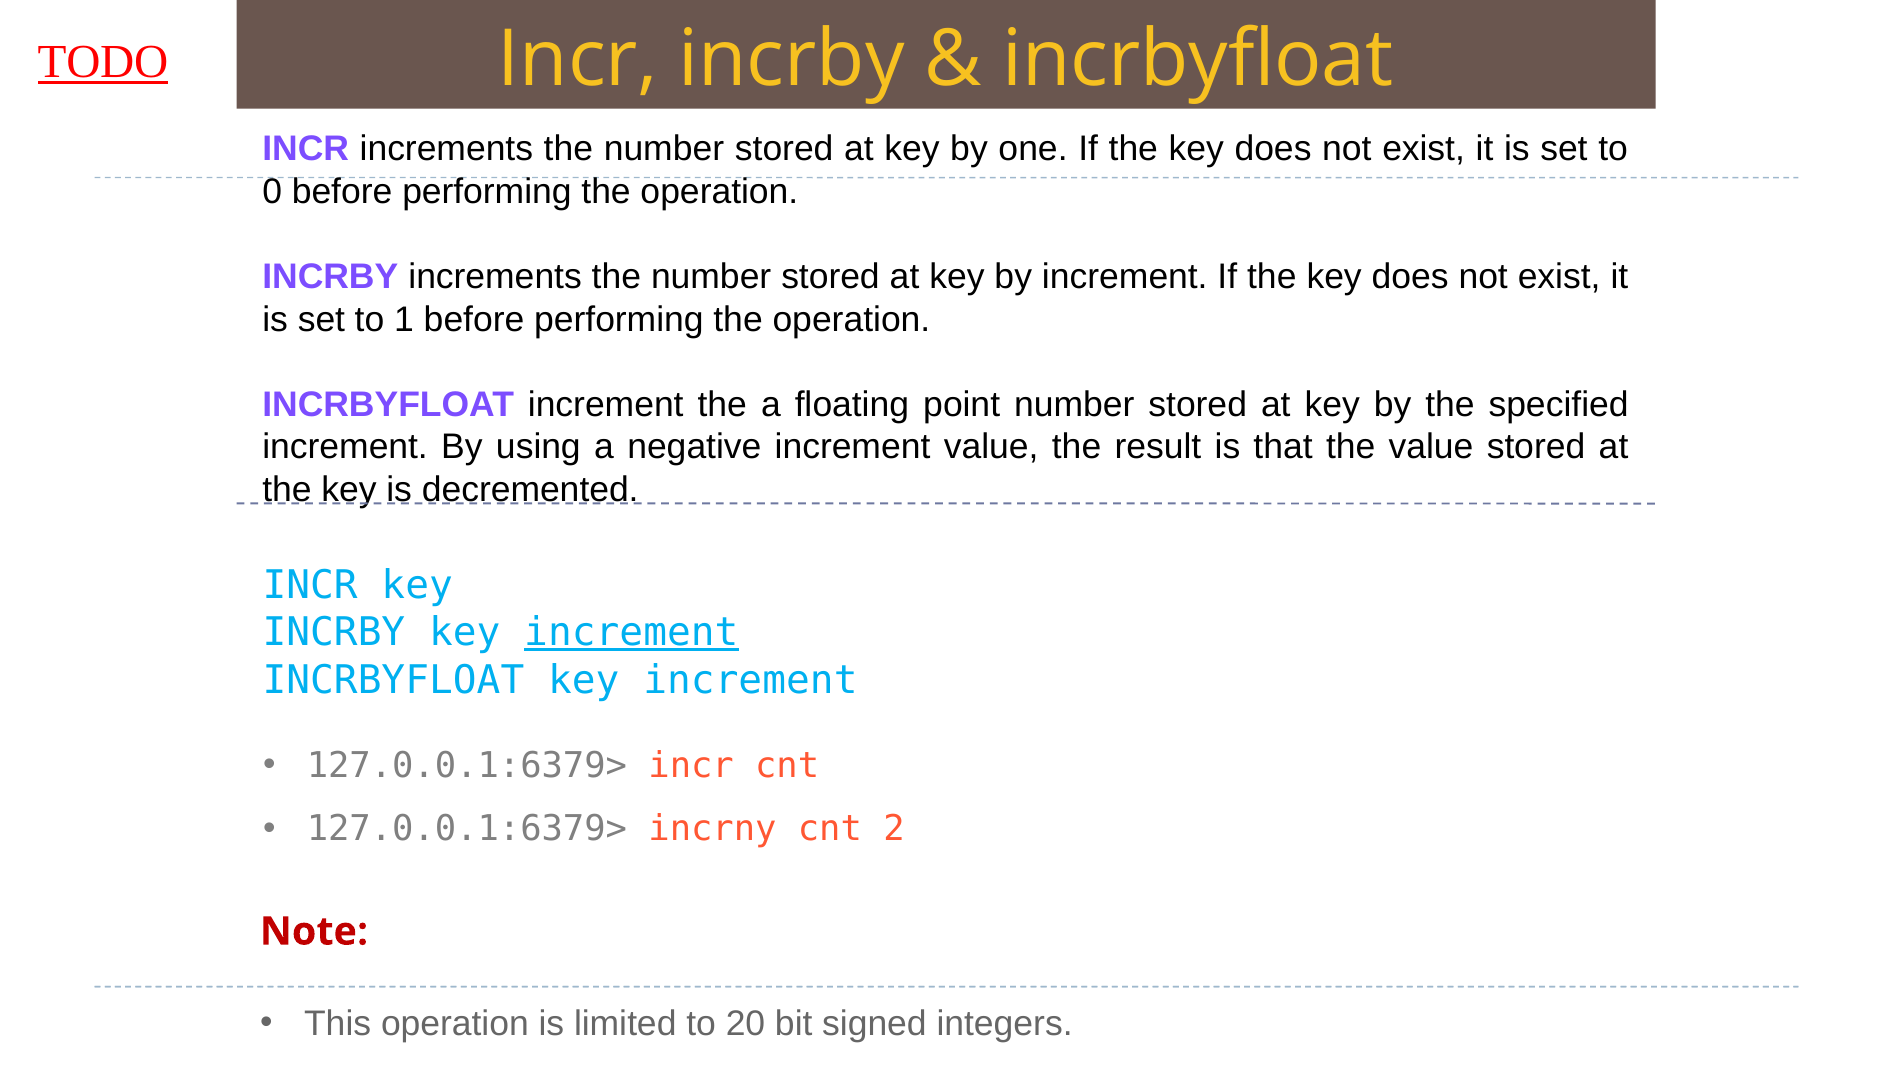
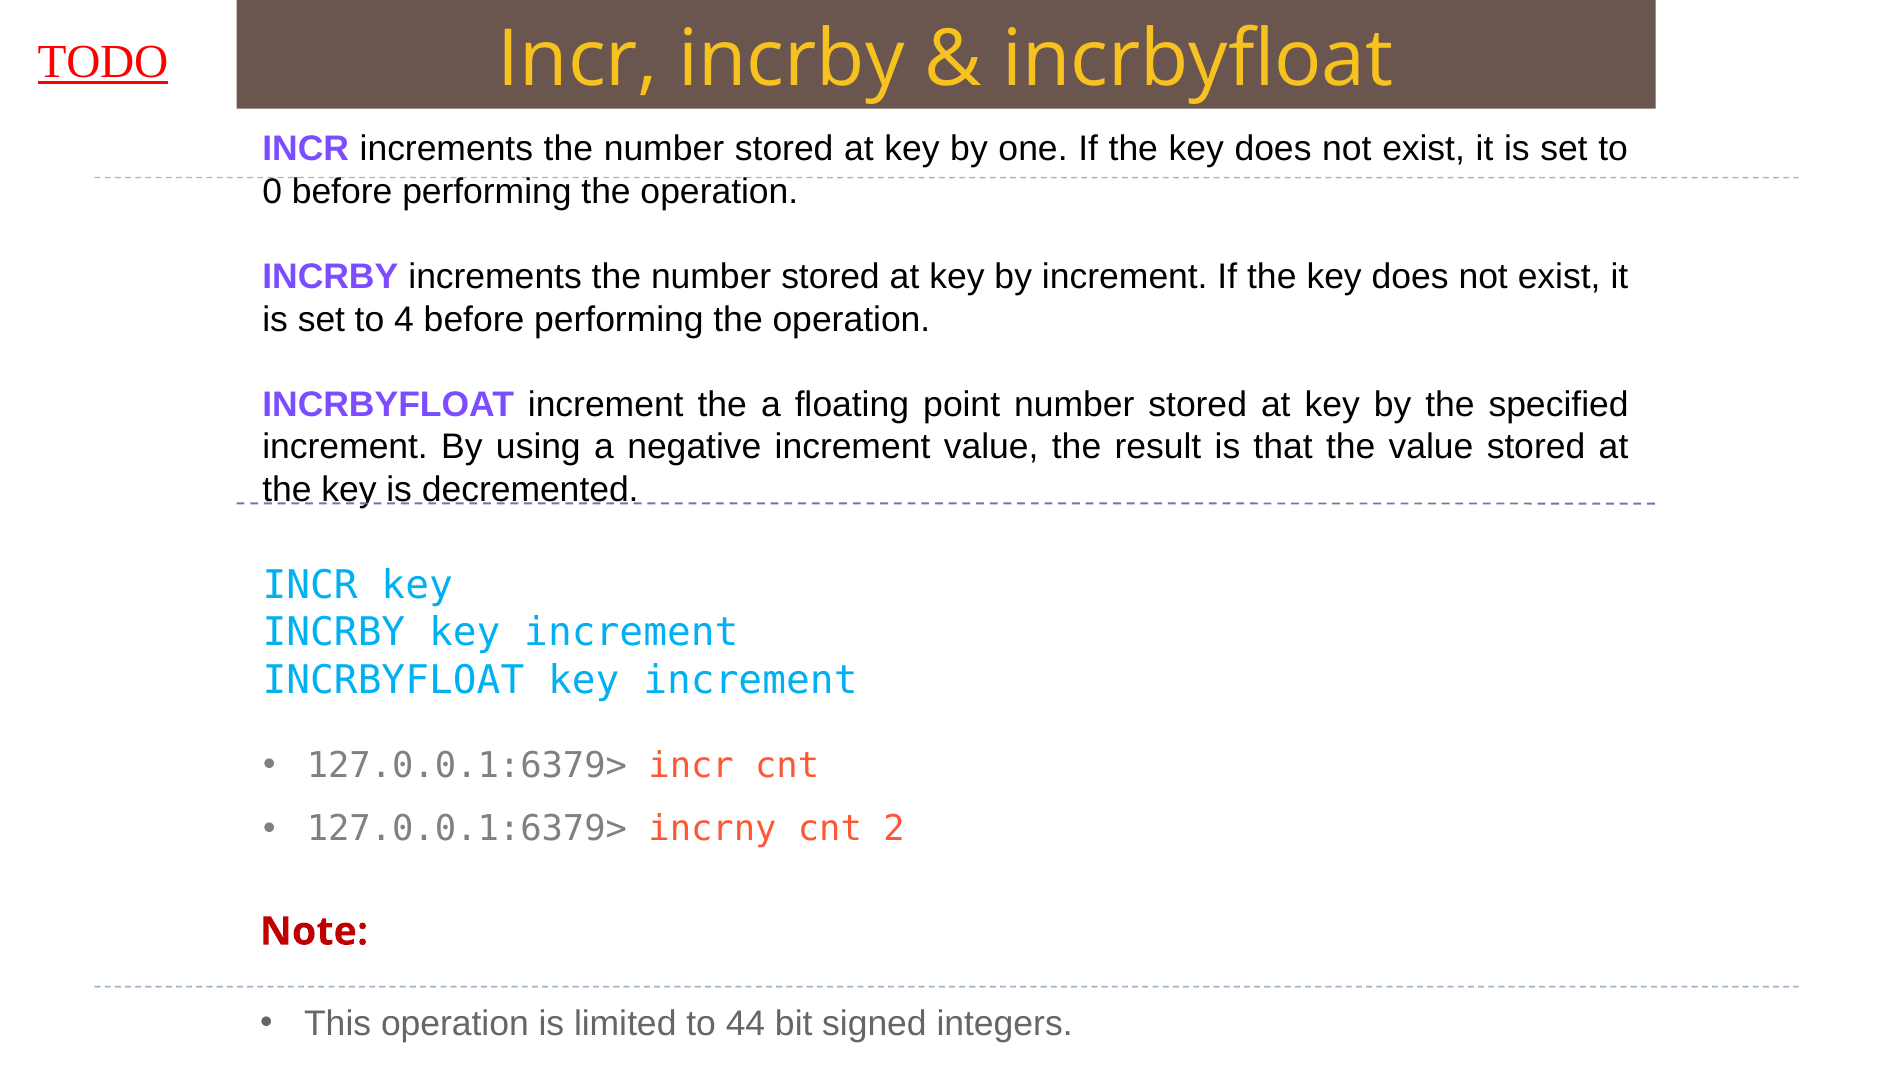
1: 1 -> 4
increment at (631, 633) underline: present -> none
20: 20 -> 44
